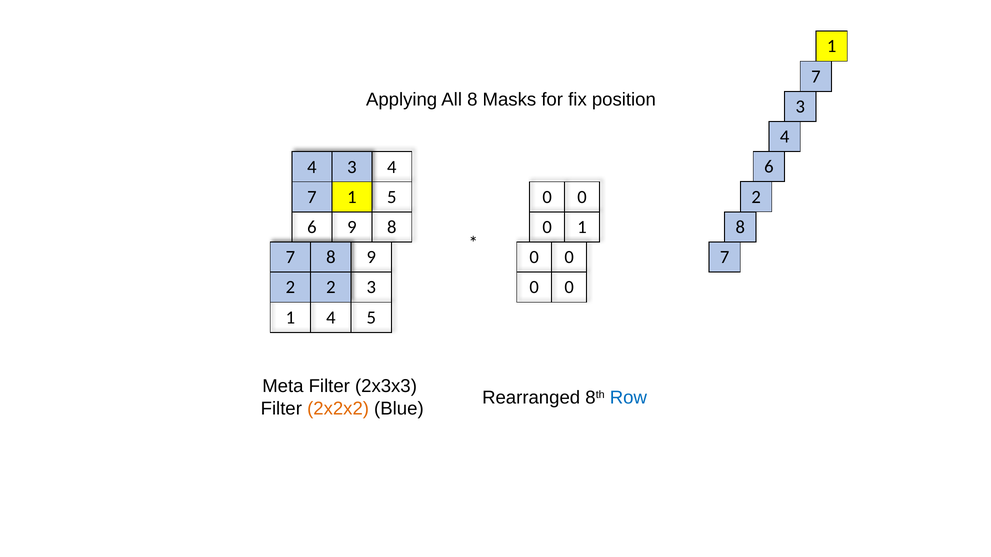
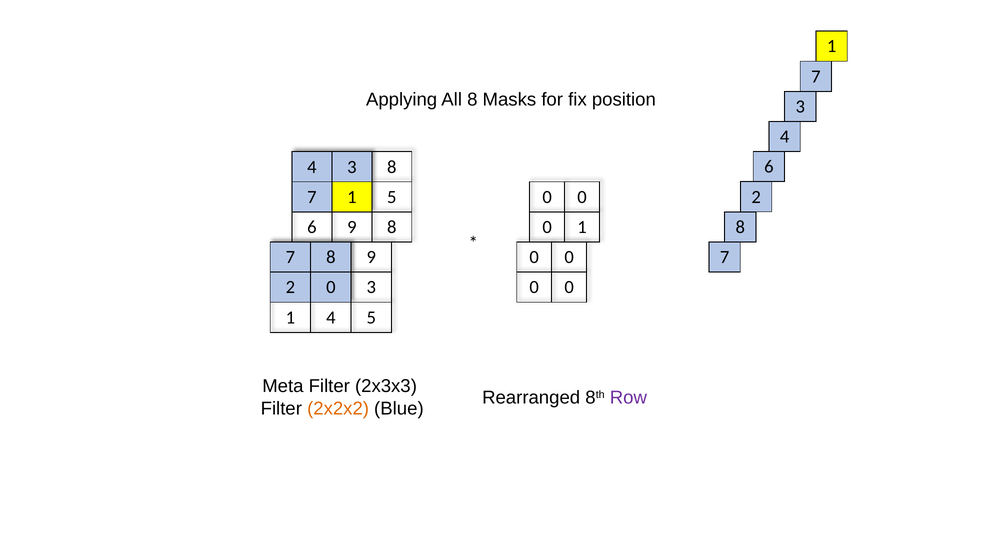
3 4: 4 -> 8
2 2: 2 -> 0
Row colour: blue -> purple
